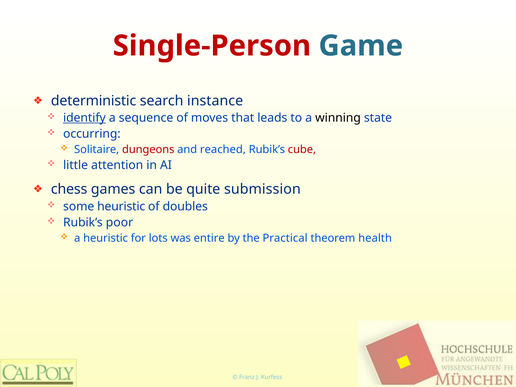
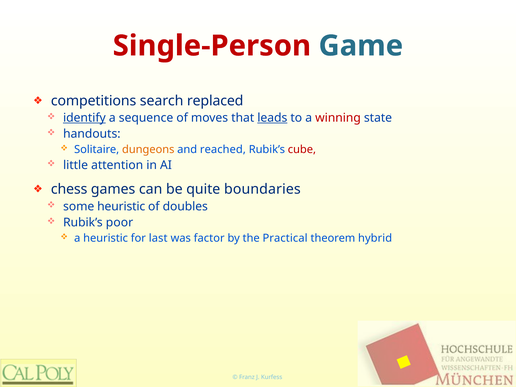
deterministic: deterministic -> competitions
instance: instance -> replaced
leads underline: none -> present
winning colour: black -> red
occurring: occurring -> handouts
dungeons colour: red -> orange
submission: submission -> boundaries
lots: lots -> last
entire: entire -> factor
health: health -> hybrid
